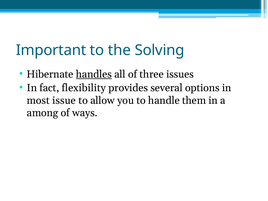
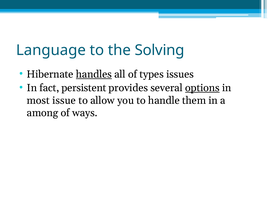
Important: Important -> Language
three: three -> types
flexibility: flexibility -> persistent
options underline: none -> present
